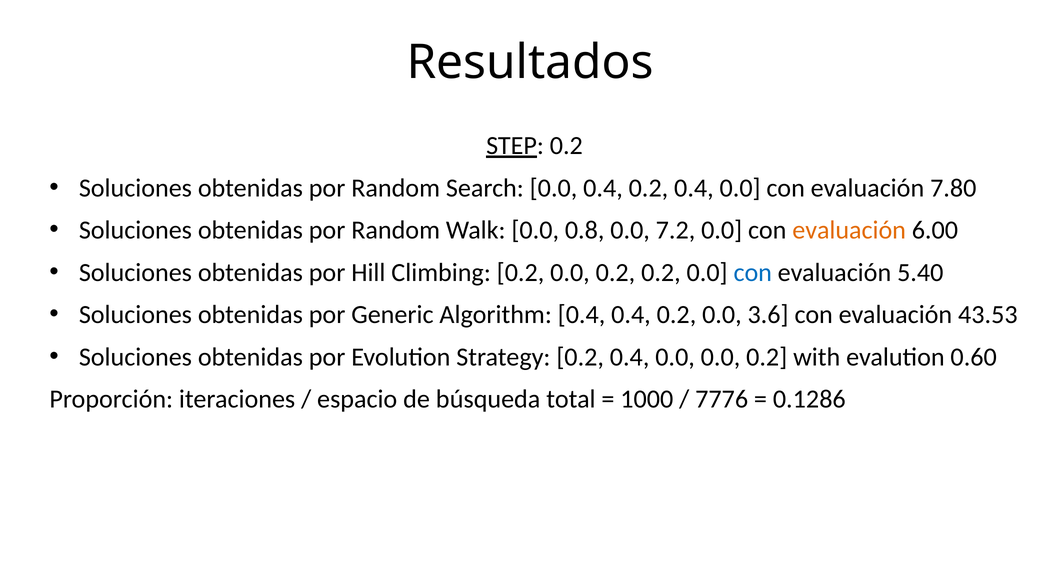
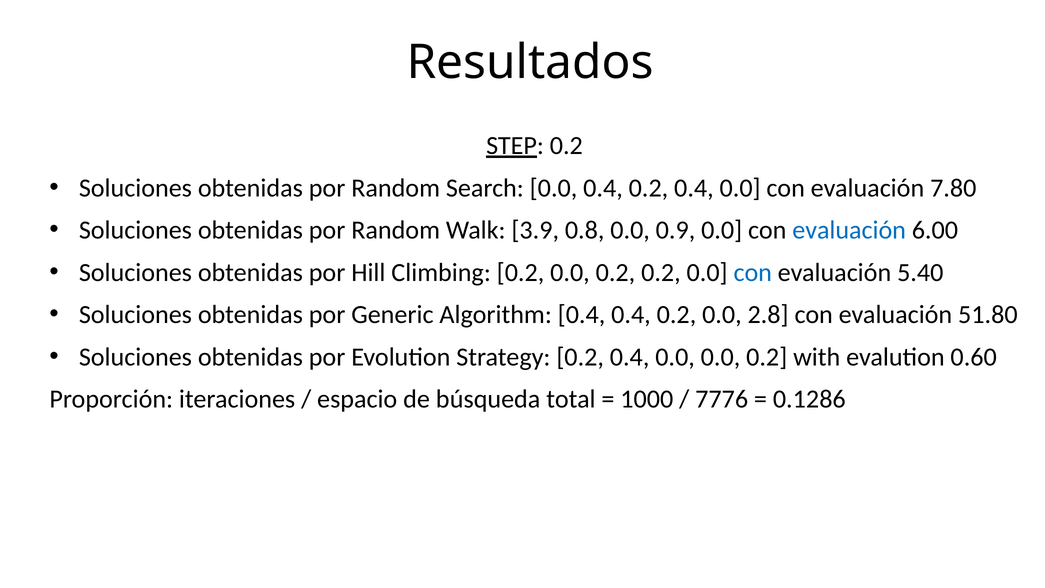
Walk 0.0: 0.0 -> 3.9
7.2: 7.2 -> 0.9
evaluación at (849, 230) colour: orange -> blue
3.6: 3.6 -> 2.8
43.53: 43.53 -> 51.80
